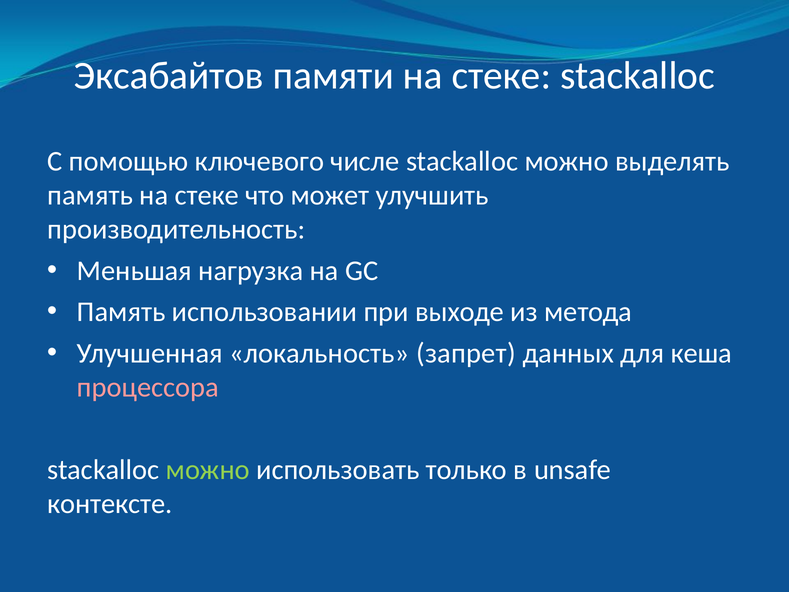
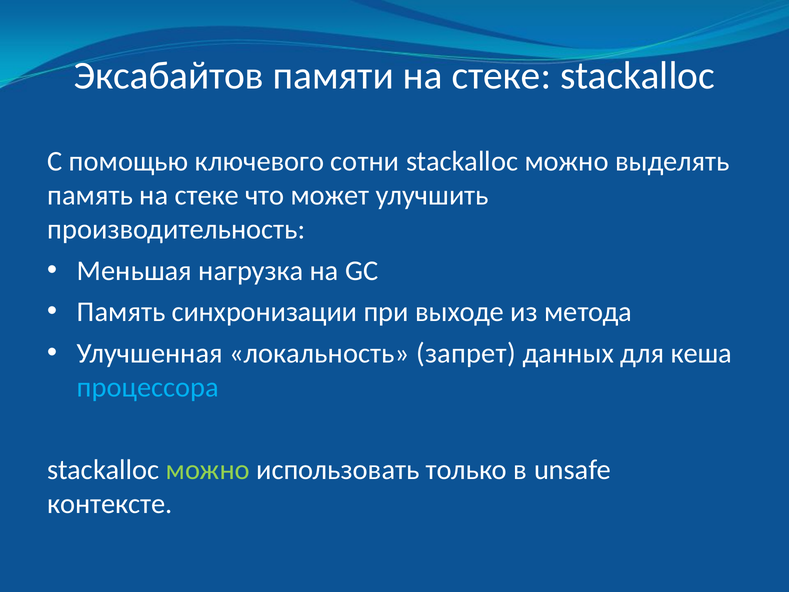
числе: числе -> сотни
использовании: использовании -> синхронизации
процессора colour: pink -> light blue
